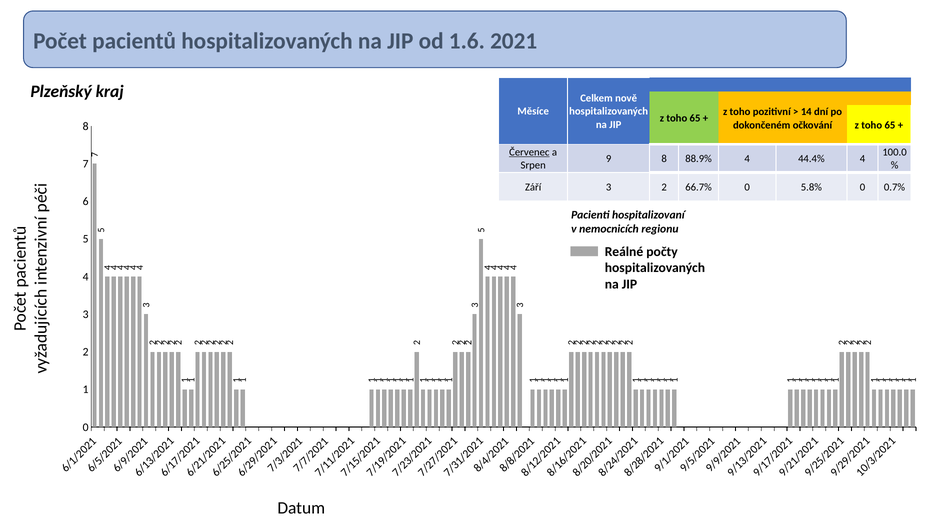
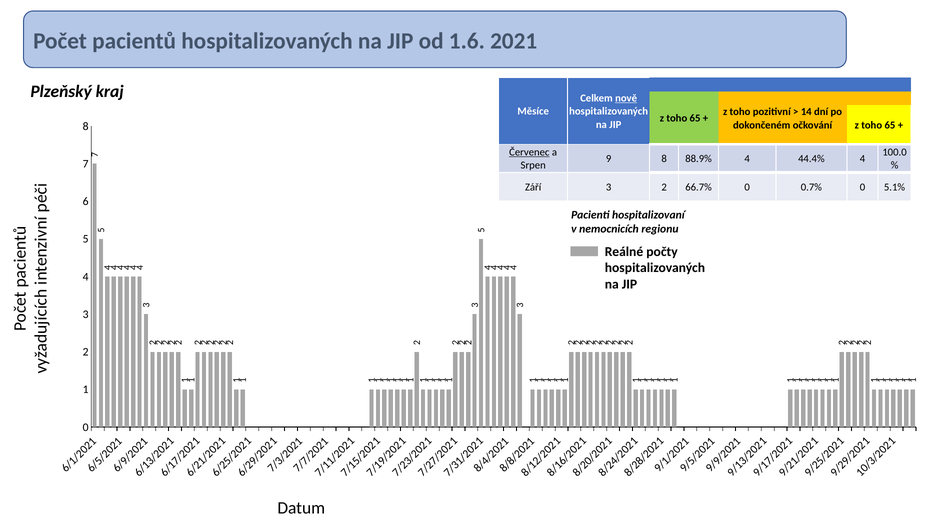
nově underline: none -> present
5.8%: 5.8% -> 0.7%
0.7%: 0.7% -> 5.1%
